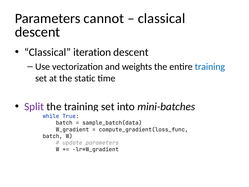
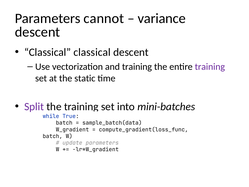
classical at (162, 18): classical -> variance
Classical iteration: iteration -> classical
and weights: weights -> training
training at (210, 67) colour: blue -> purple
